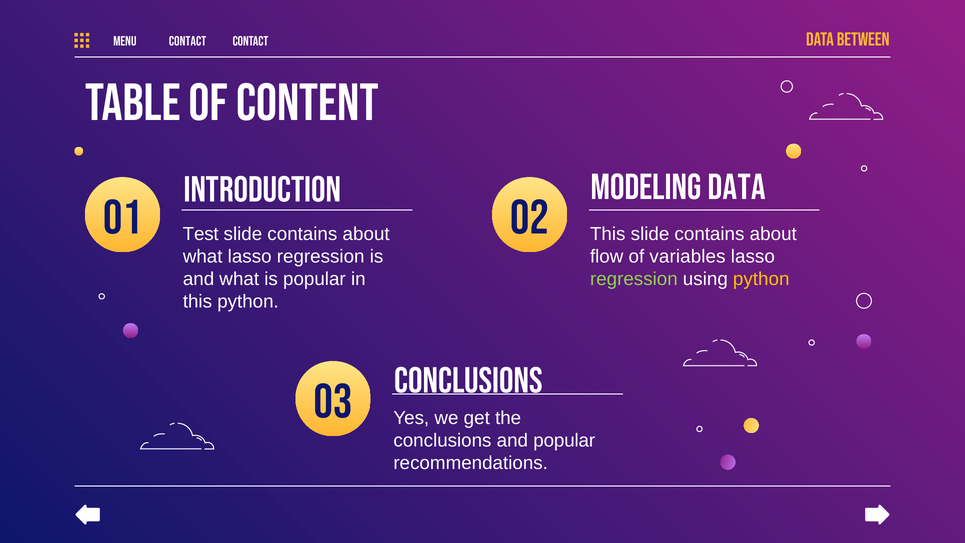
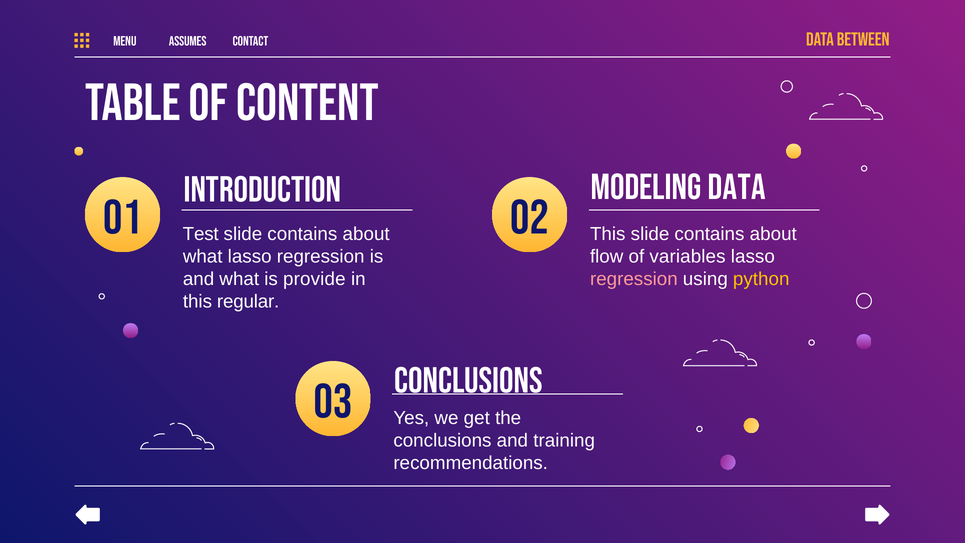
MENU CONTACT: CONTACT -> ASSUMES
is popular: popular -> provide
regression at (634, 279) colour: light green -> pink
this python: python -> regular
and popular: popular -> training
